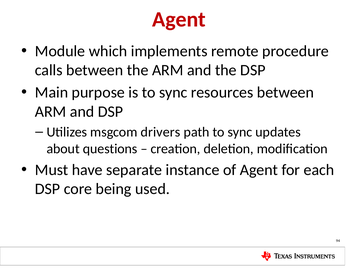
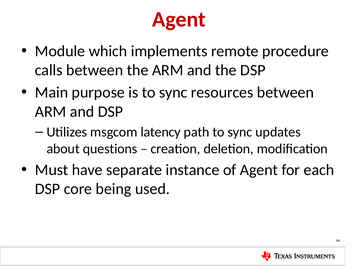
drivers: drivers -> latency
